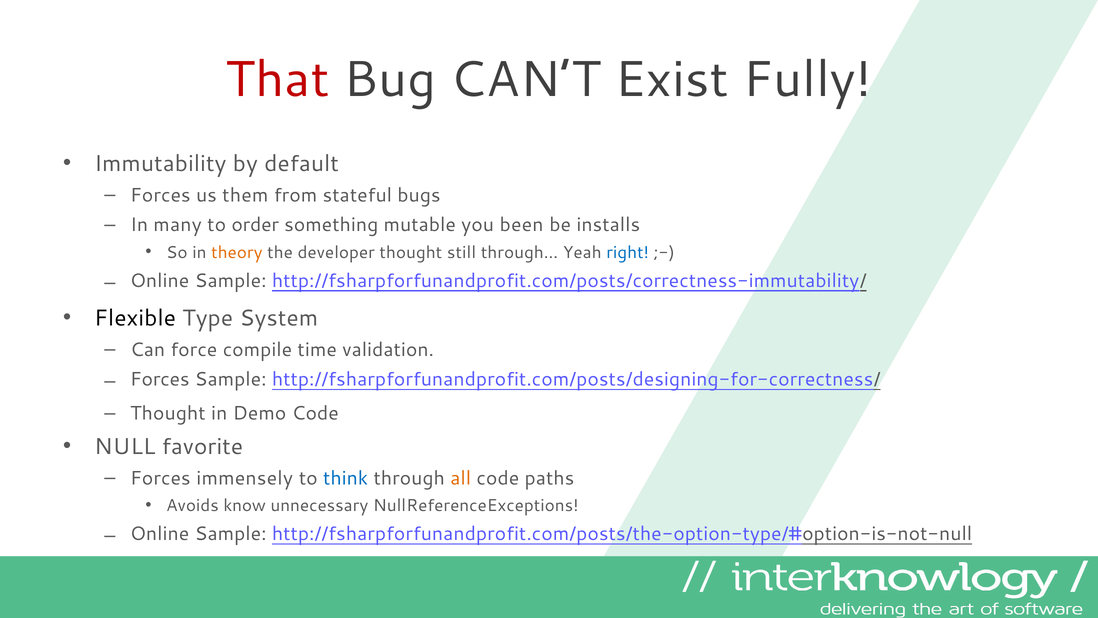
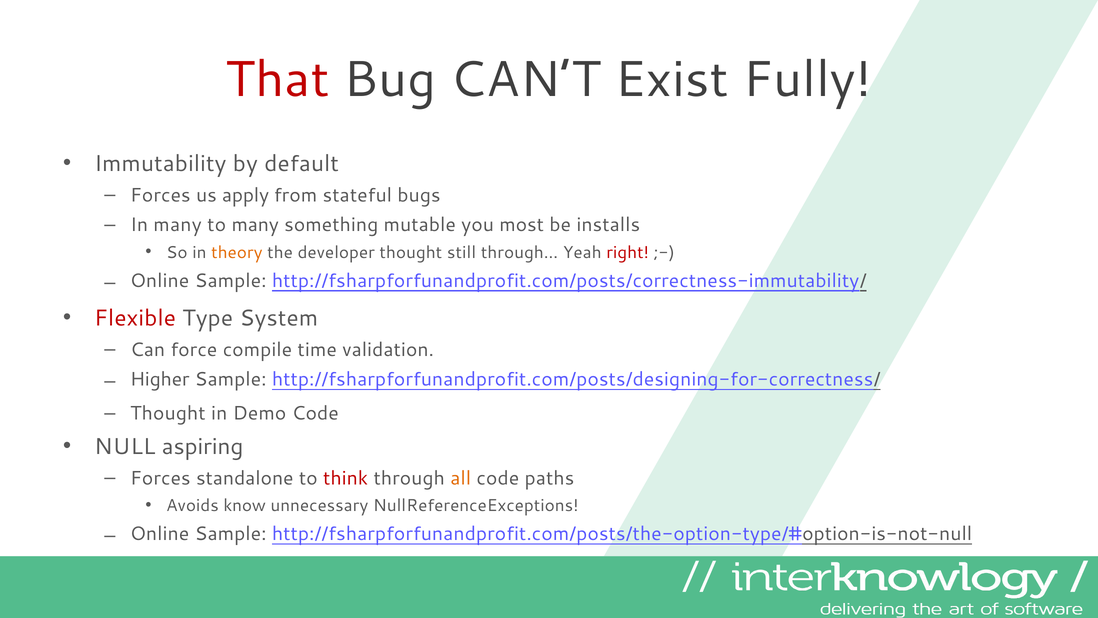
them: them -> apply
to order: order -> many
been: been -> most
right colour: blue -> red
Flexible colour: black -> red
Forces at (160, 379): Forces -> Higher
favorite: favorite -> aspiring
immensely: immensely -> standalone
think colour: blue -> red
